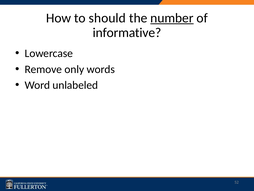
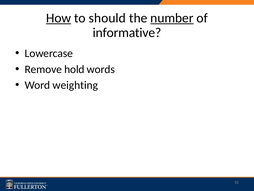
How underline: none -> present
only: only -> hold
unlabeled: unlabeled -> weighting
